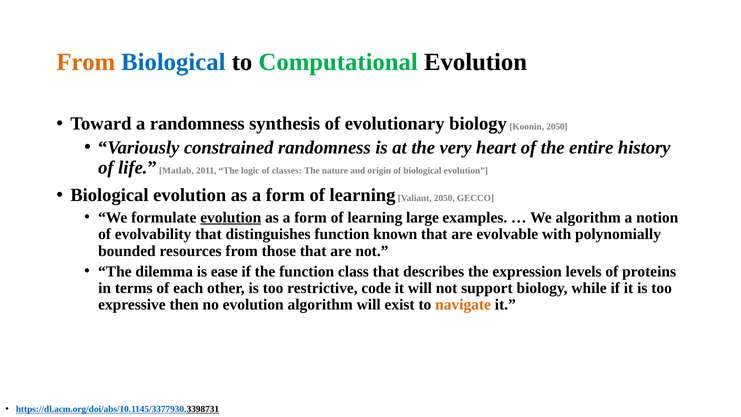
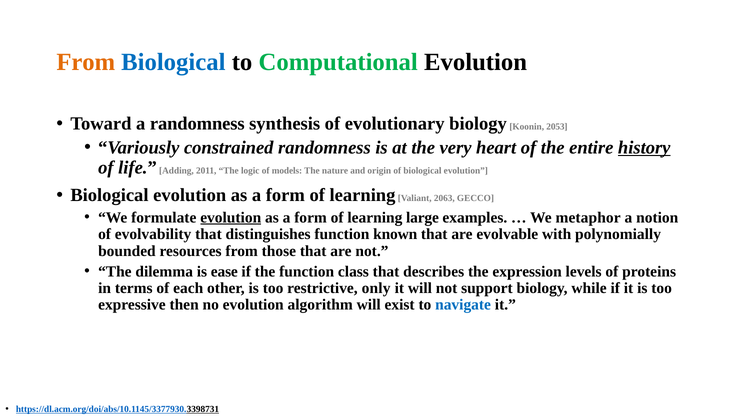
Koonin 2050: 2050 -> 2053
history underline: none -> present
Matlab: Matlab -> Adding
classes: classes -> models
Valiant 2050: 2050 -> 2063
We algorithm: algorithm -> metaphor
code: code -> only
navigate colour: orange -> blue
